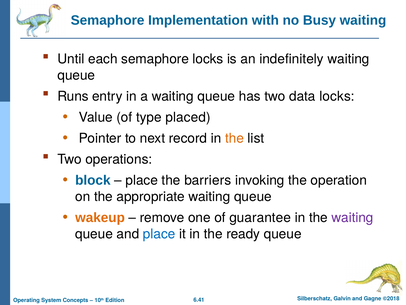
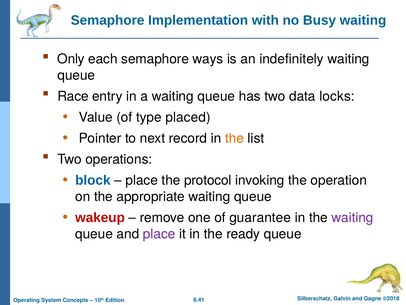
Until: Until -> Only
semaphore locks: locks -> ways
Runs: Runs -> Race
barriers: barriers -> protocol
wakeup colour: orange -> red
place at (159, 234) colour: blue -> purple
